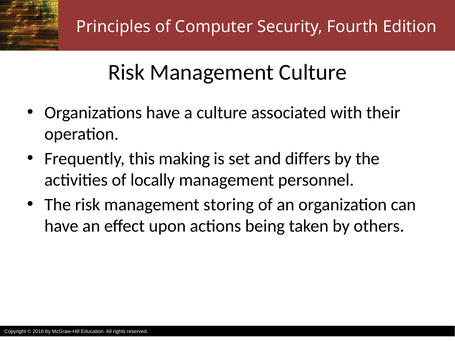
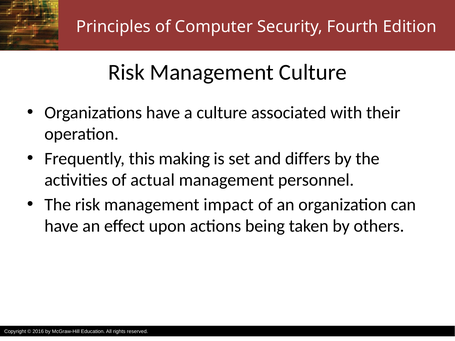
locally: locally -> actual
storing: storing -> impact
